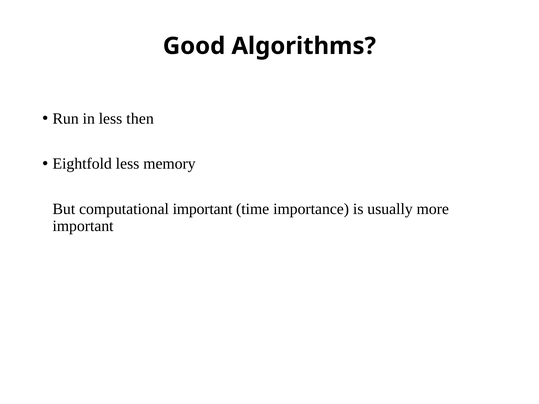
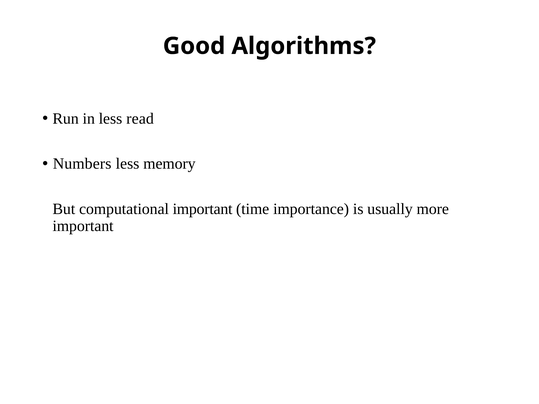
then: then -> read
Eightfold: Eightfold -> Numbers
